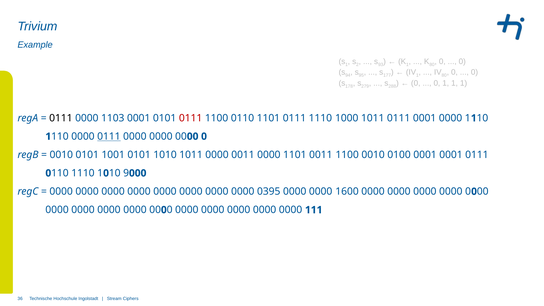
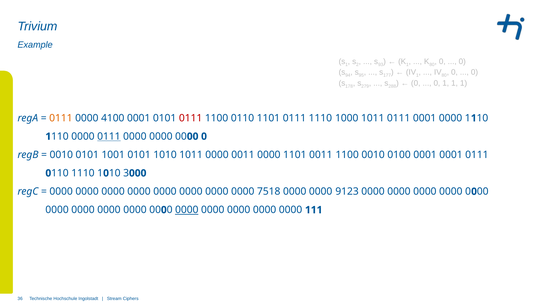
0111 at (61, 118) colour: black -> orange
1103: 1103 -> 4100
9: 9 -> 3
0395: 0395 -> 7518
1600: 1600 -> 9123
0000 at (187, 210) underline: none -> present
